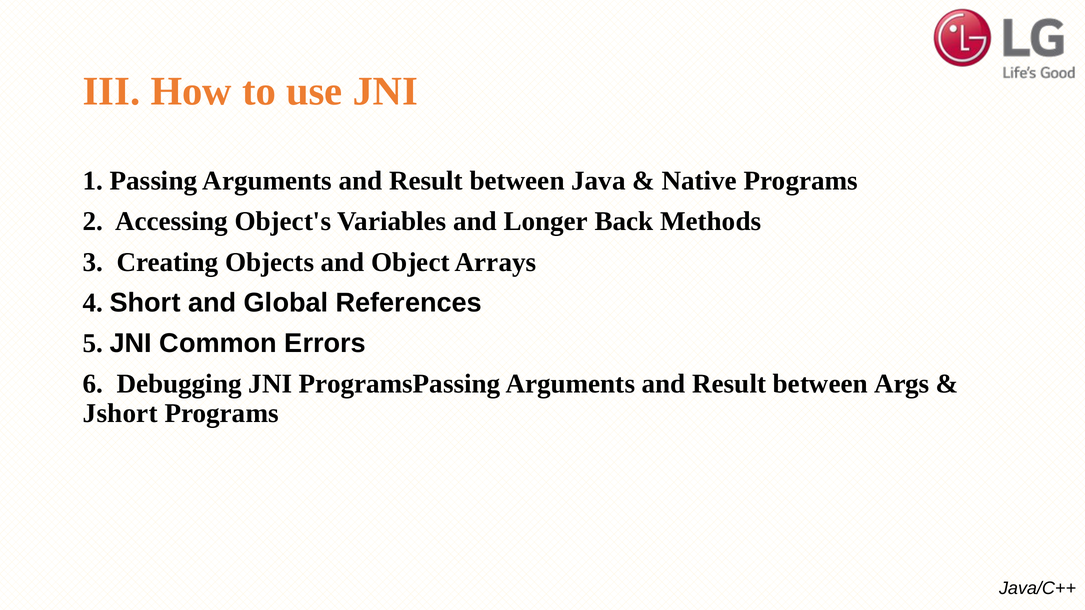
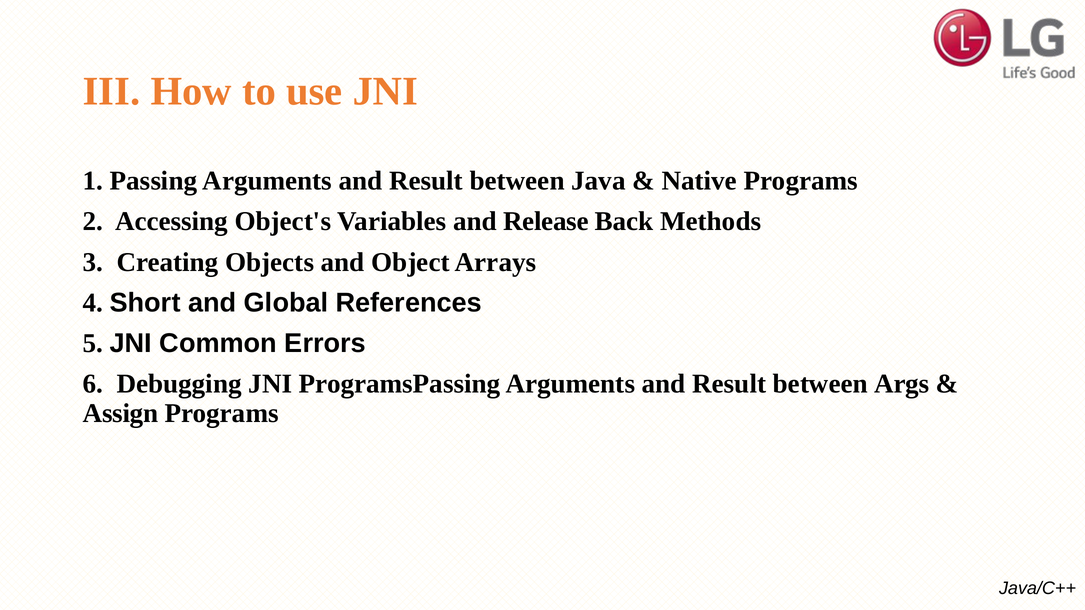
Longer: Longer -> Release
Jshort: Jshort -> Assign
